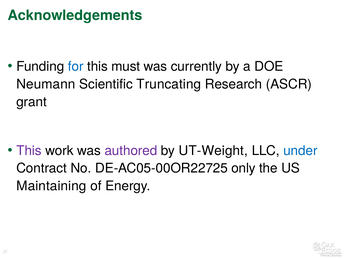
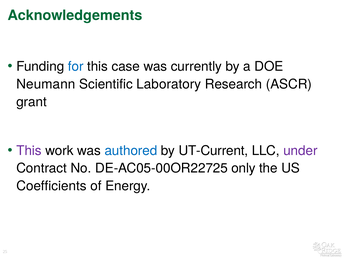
must: must -> case
Truncating: Truncating -> Laboratory
authored colour: purple -> blue
UT-Weight: UT-Weight -> UT-Current
under colour: blue -> purple
Maintaining: Maintaining -> Coefficients
